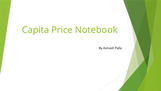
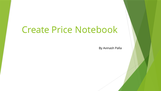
Capita: Capita -> Create
